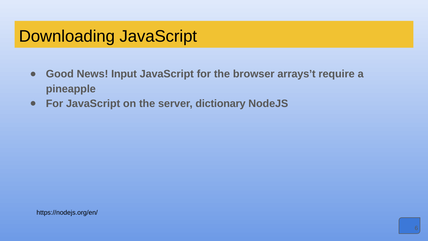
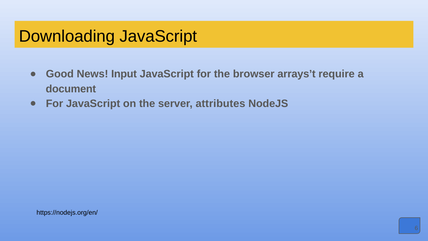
pineapple: pineapple -> document
dictionary: dictionary -> attributes
